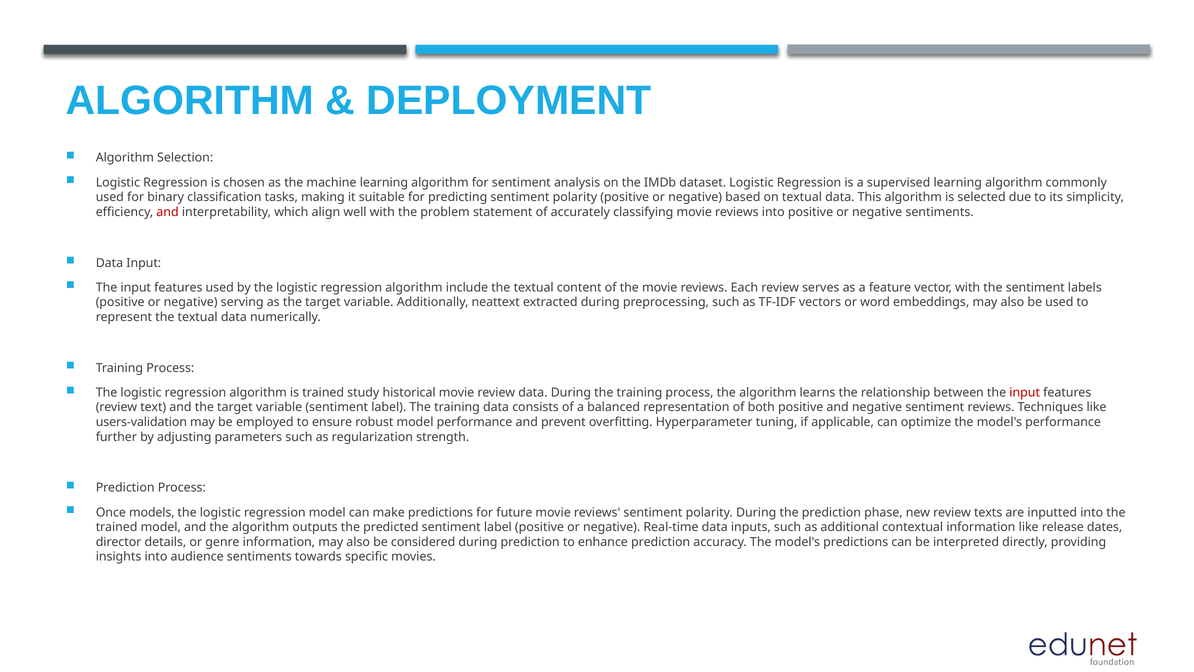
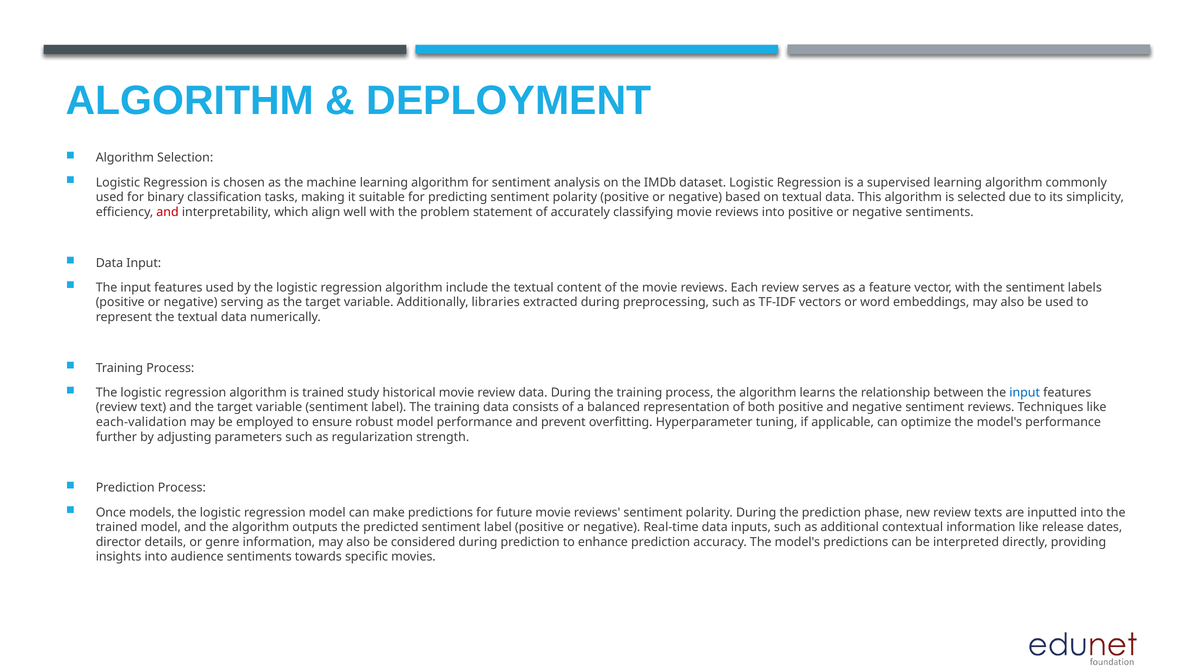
neattext: neattext -> libraries
input at (1025, 392) colour: red -> blue
users-validation: users-validation -> each-validation
